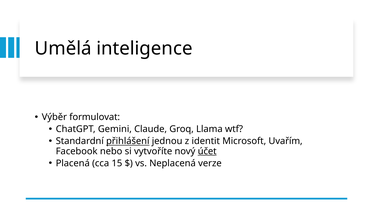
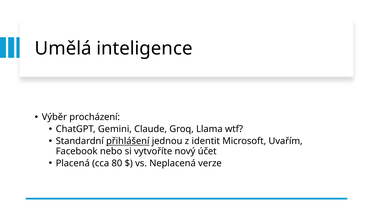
formulovat: formulovat -> procházení
účet underline: present -> none
15: 15 -> 80
